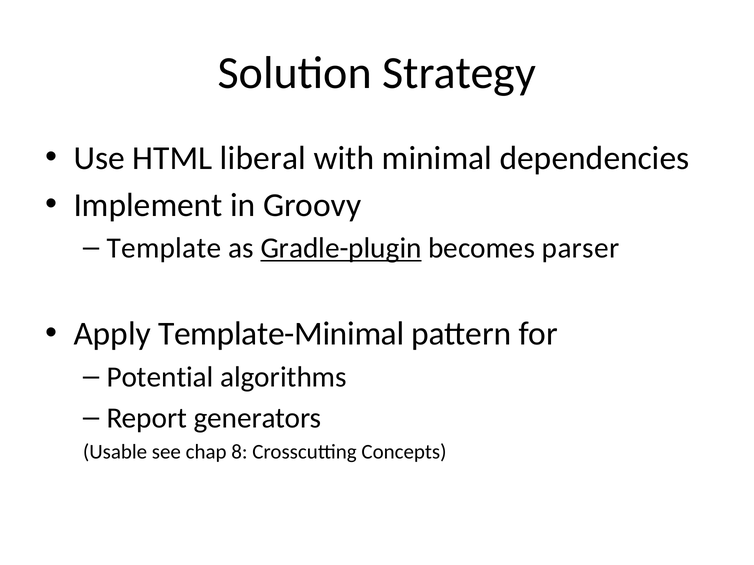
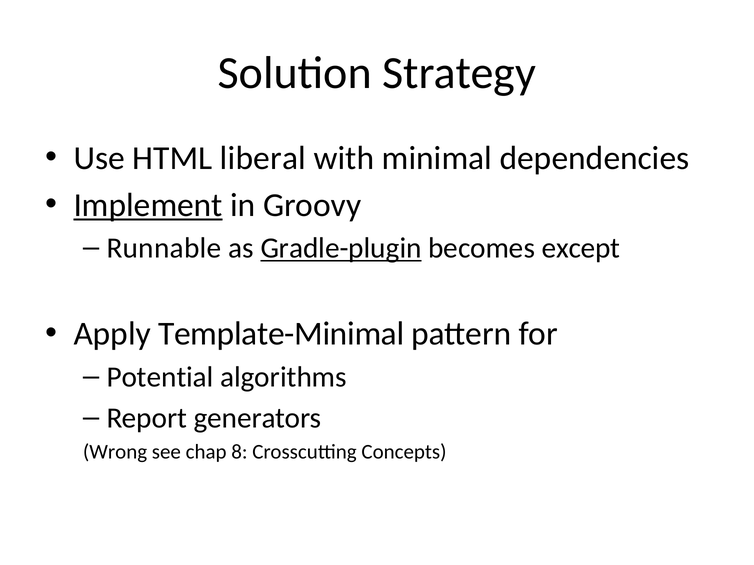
Implement underline: none -> present
Template: Template -> Runnable
parser: parser -> except
Usable: Usable -> Wrong
